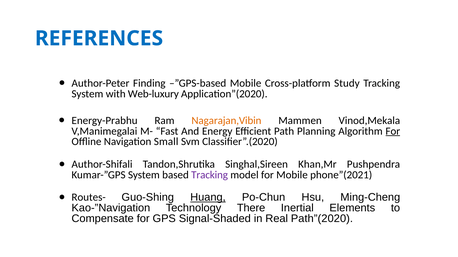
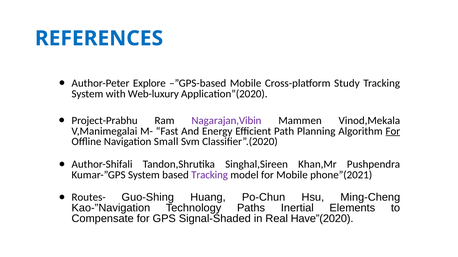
Finding: Finding -> Explore
Energy-Prabhu: Energy-Prabhu -> Project-Prabhu
Nagarajan,Vibin colour: orange -> purple
Huang underline: present -> none
There: There -> Paths
Path”(2020: Path”(2020 -> Have”(2020
